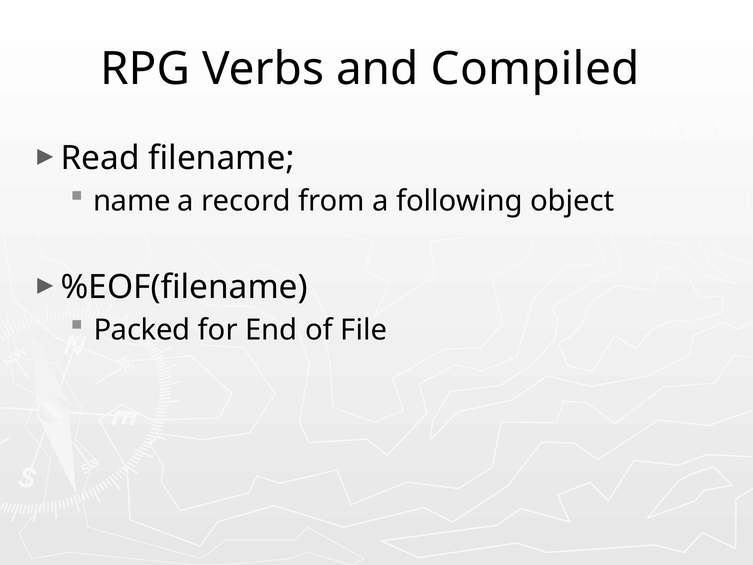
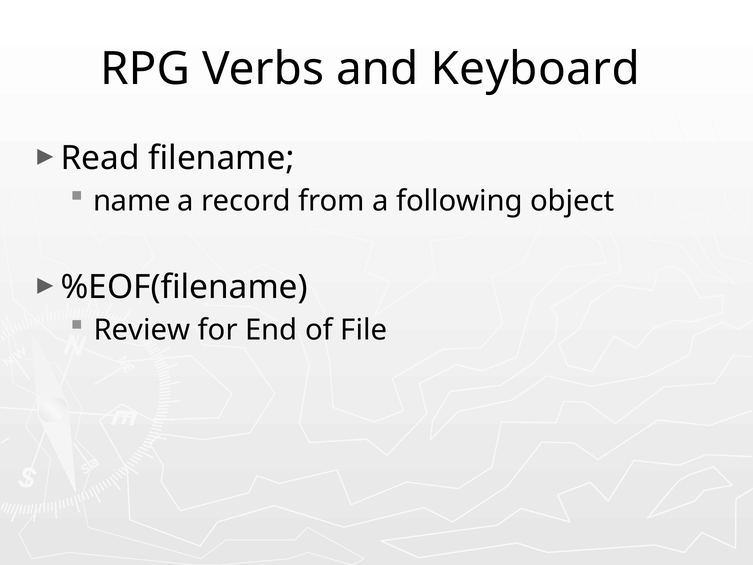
Compiled: Compiled -> Keyboard
Packed: Packed -> Review
